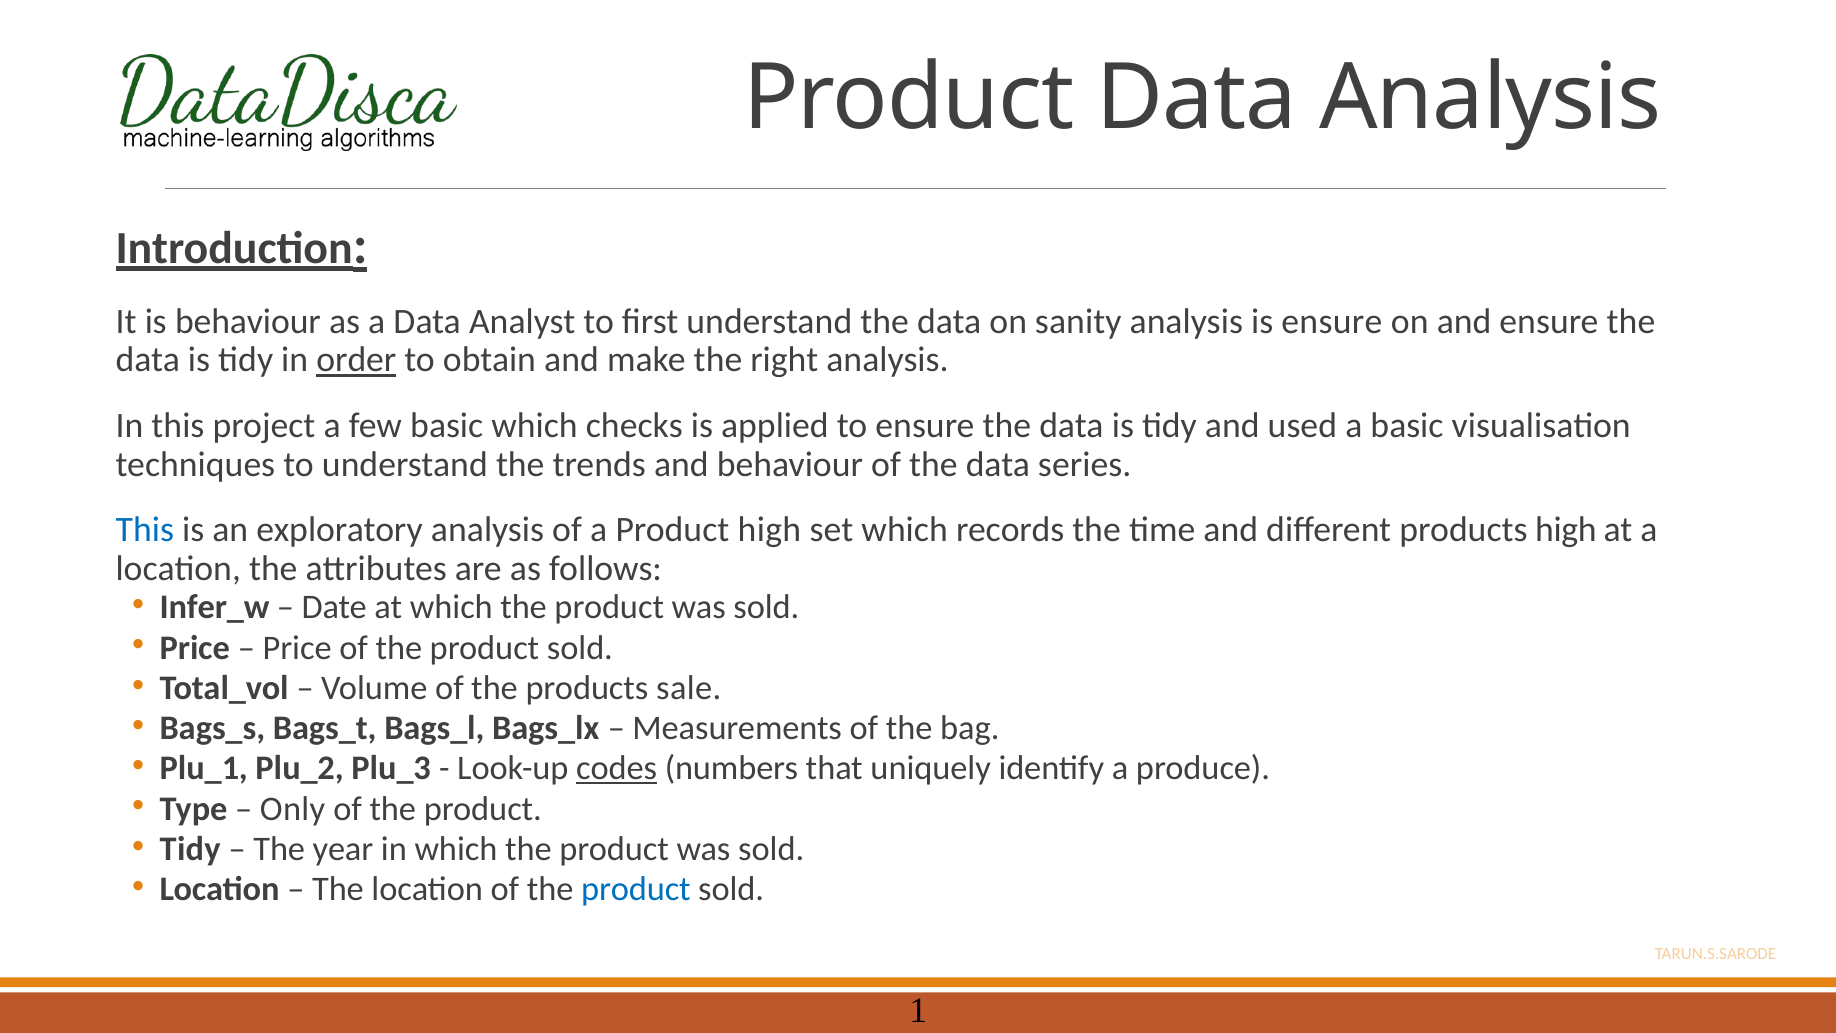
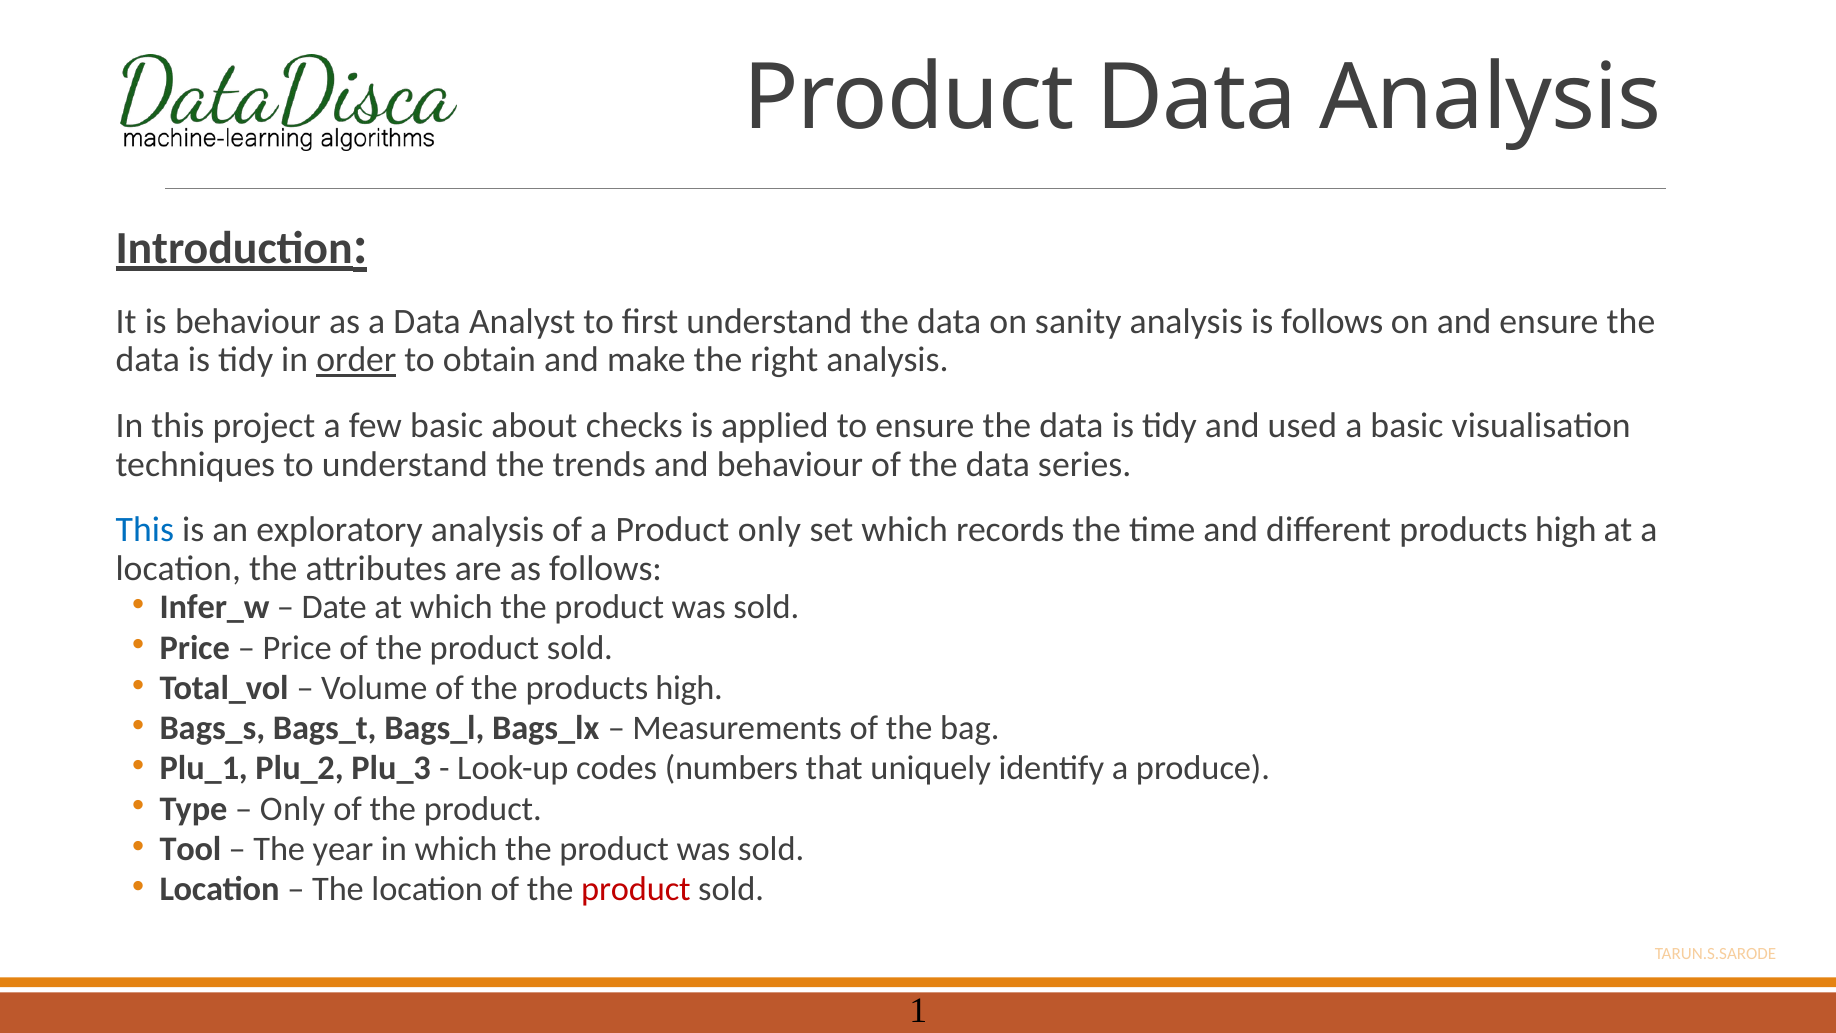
is ensure: ensure -> follows
basic which: which -> about
Product high: high -> only
the products sale: sale -> high
codes underline: present -> none
Tidy at (190, 849): Tidy -> Tool
product at (636, 889) colour: blue -> red
